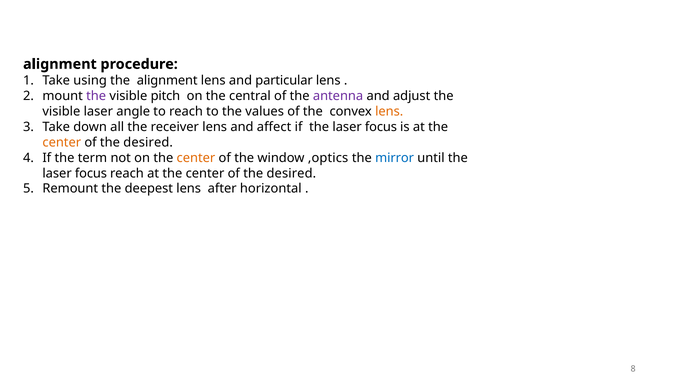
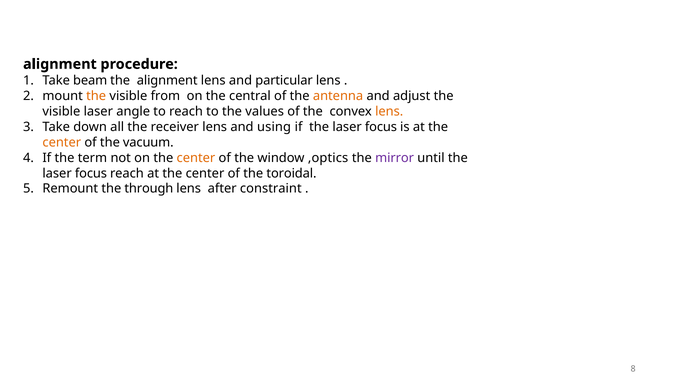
using: using -> beam
the at (96, 96) colour: purple -> orange
pitch: pitch -> from
antenna colour: purple -> orange
affect: affect -> using
desired at (148, 142): desired -> vacuum
mirror colour: blue -> purple
desired at (291, 173): desired -> toroidal
deepest: deepest -> through
horizontal: horizontal -> constraint
